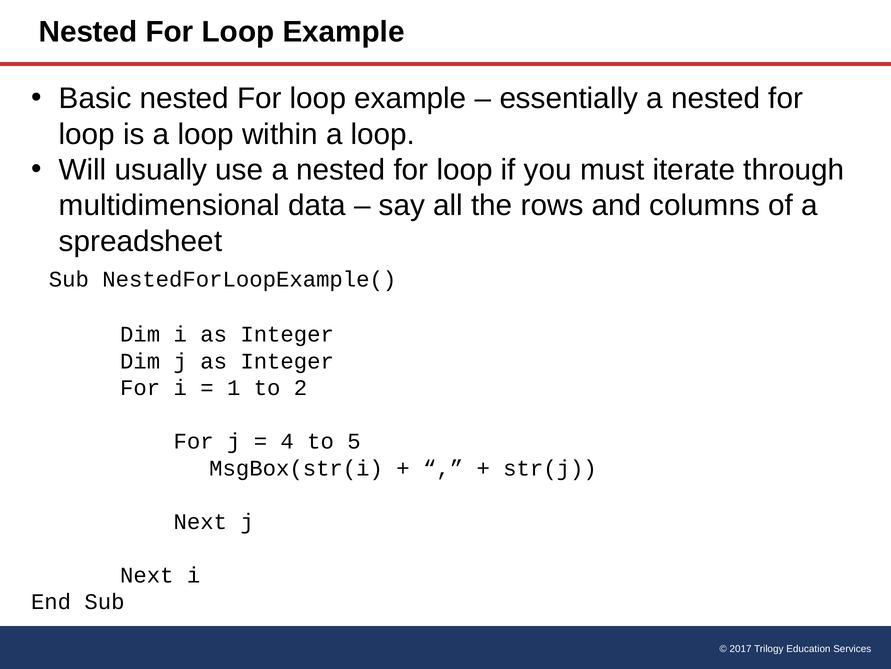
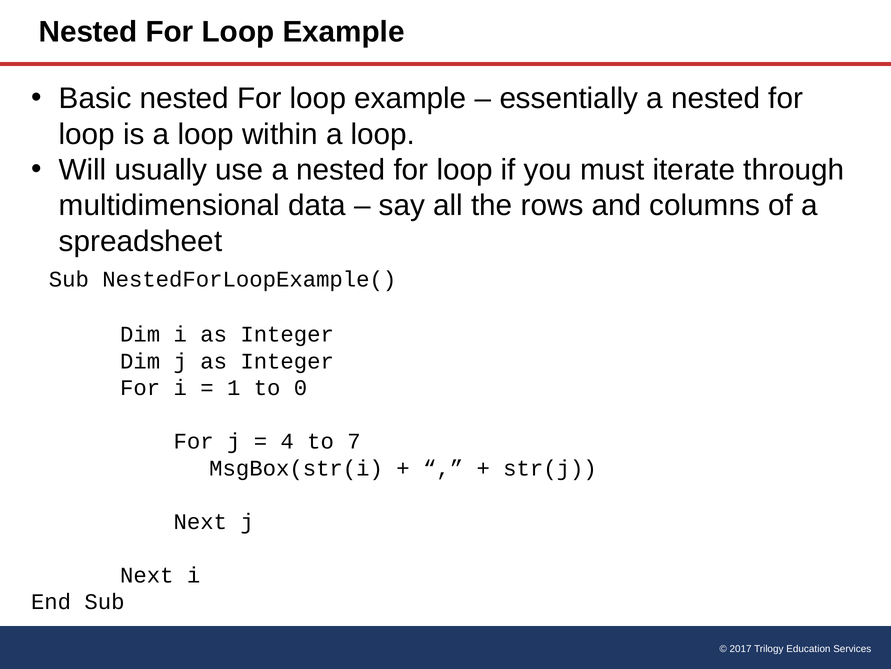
2: 2 -> 0
5: 5 -> 7
